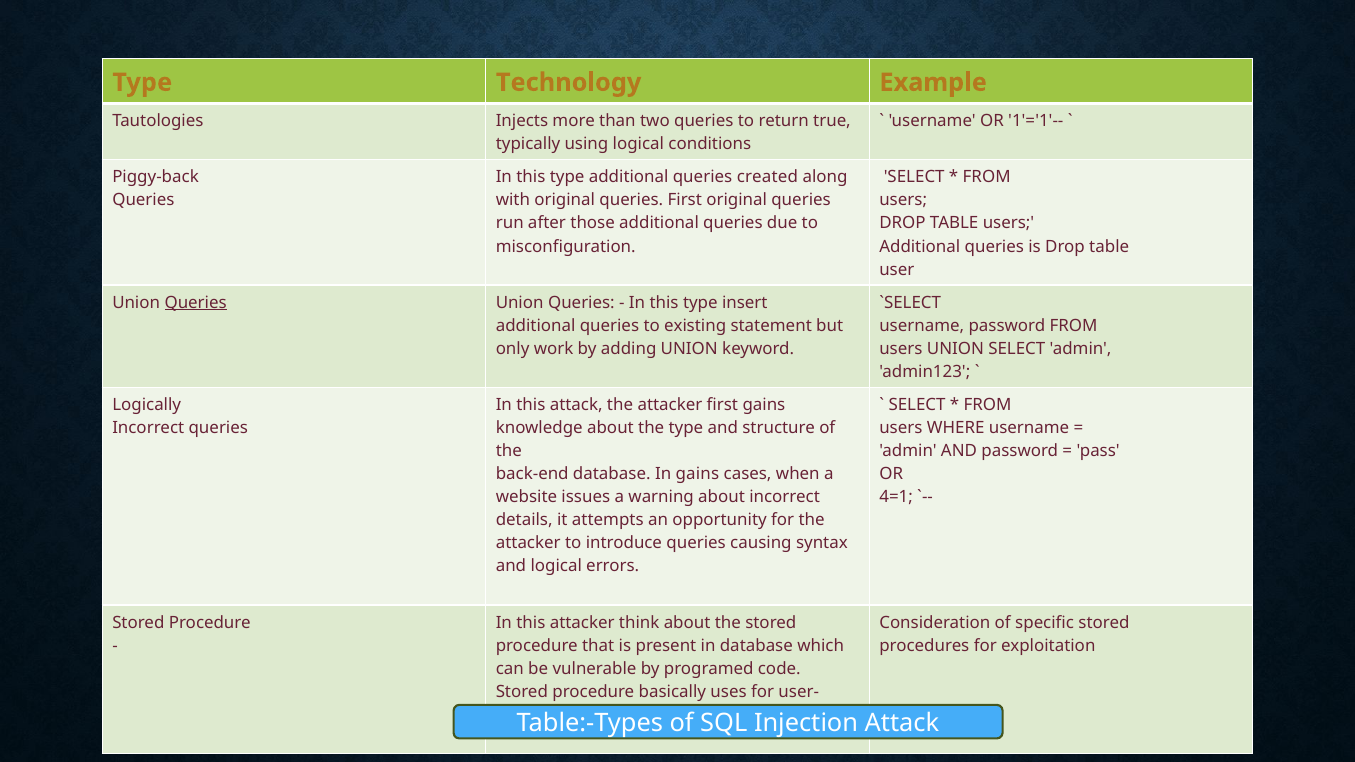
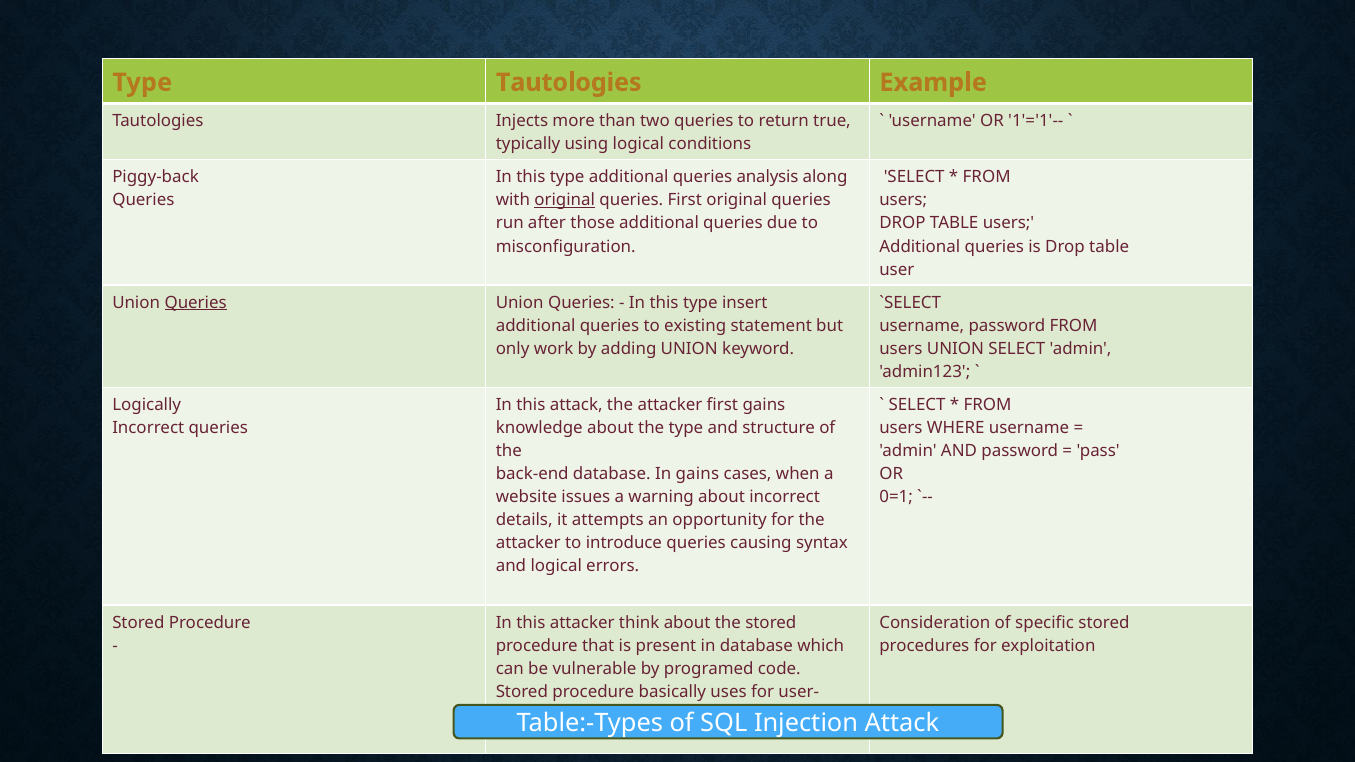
Type Technology: Technology -> Tautologies
created: created -> analysis
original at (565, 200) underline: none -> present
4=1: 4=1 -> 0=1
